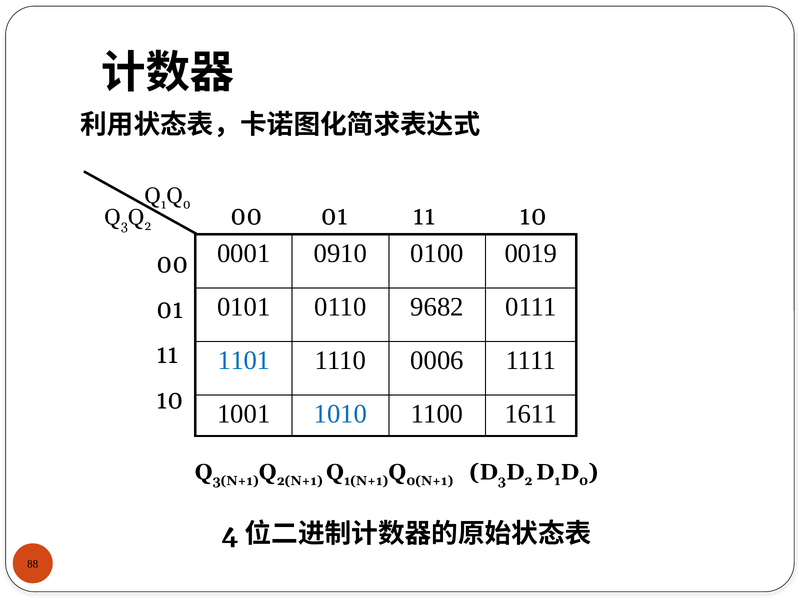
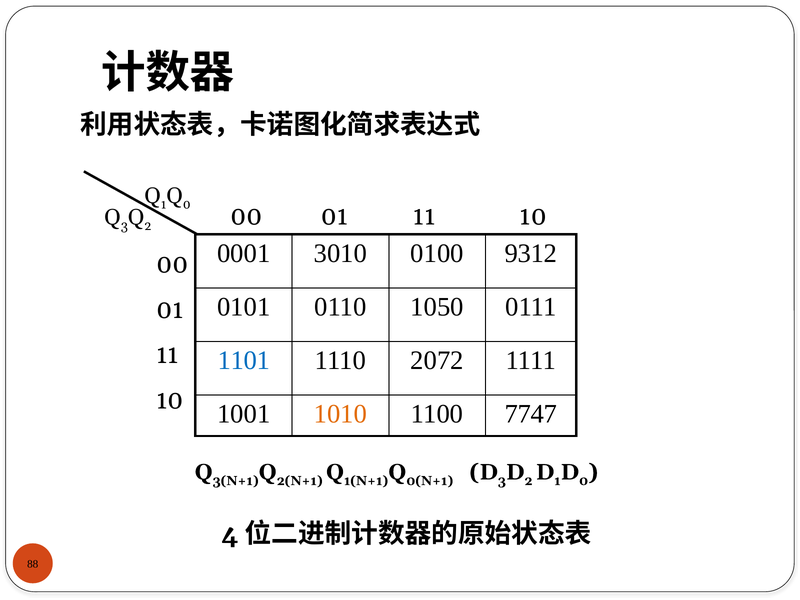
0910: 0910 -> 3010
0019: 0019 -> 9312
9682: 9682 -> 1050
0006: 0006 -> 2072
1010 colour: blue -> orange
1611: 1611 -> 7747
